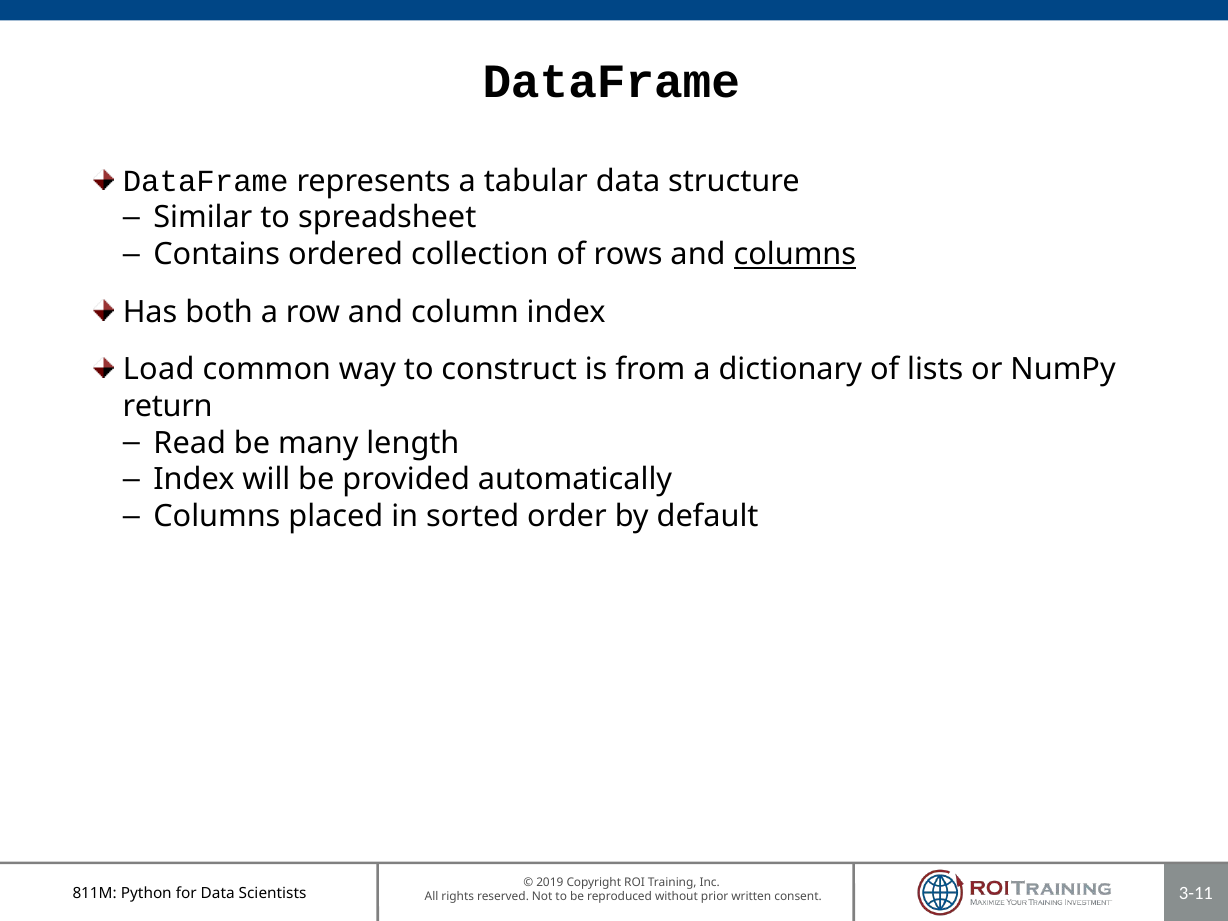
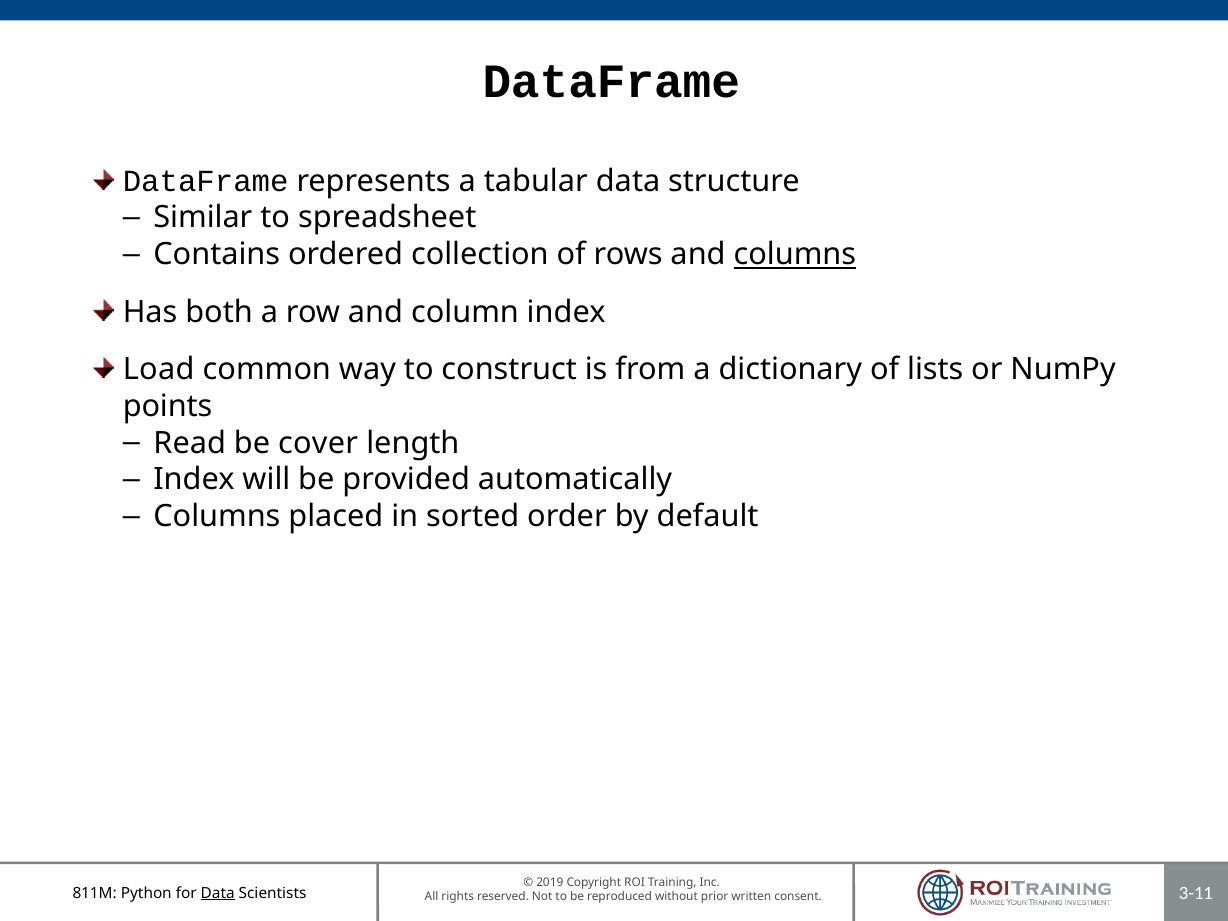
return: return -> points
many: many -> cover
Data at (218, 893) underline: none -> present
